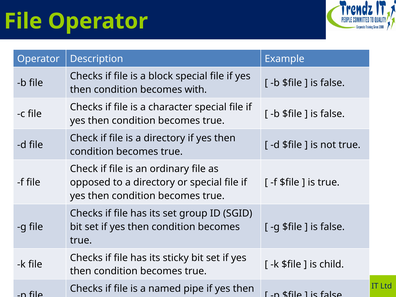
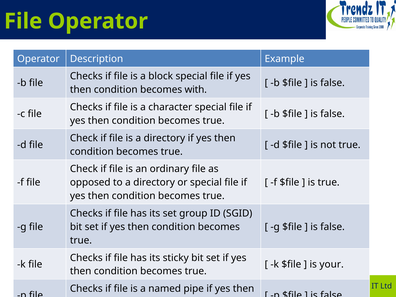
child: child -> your
